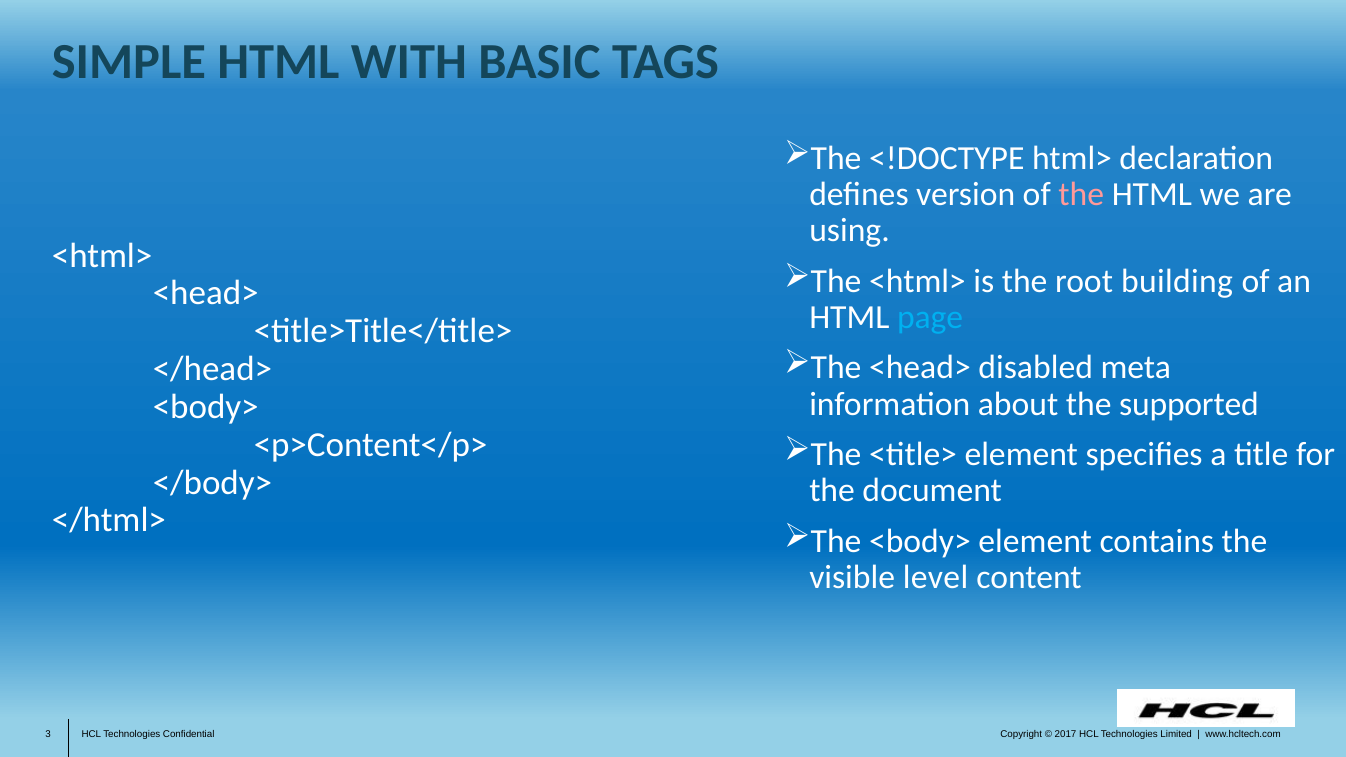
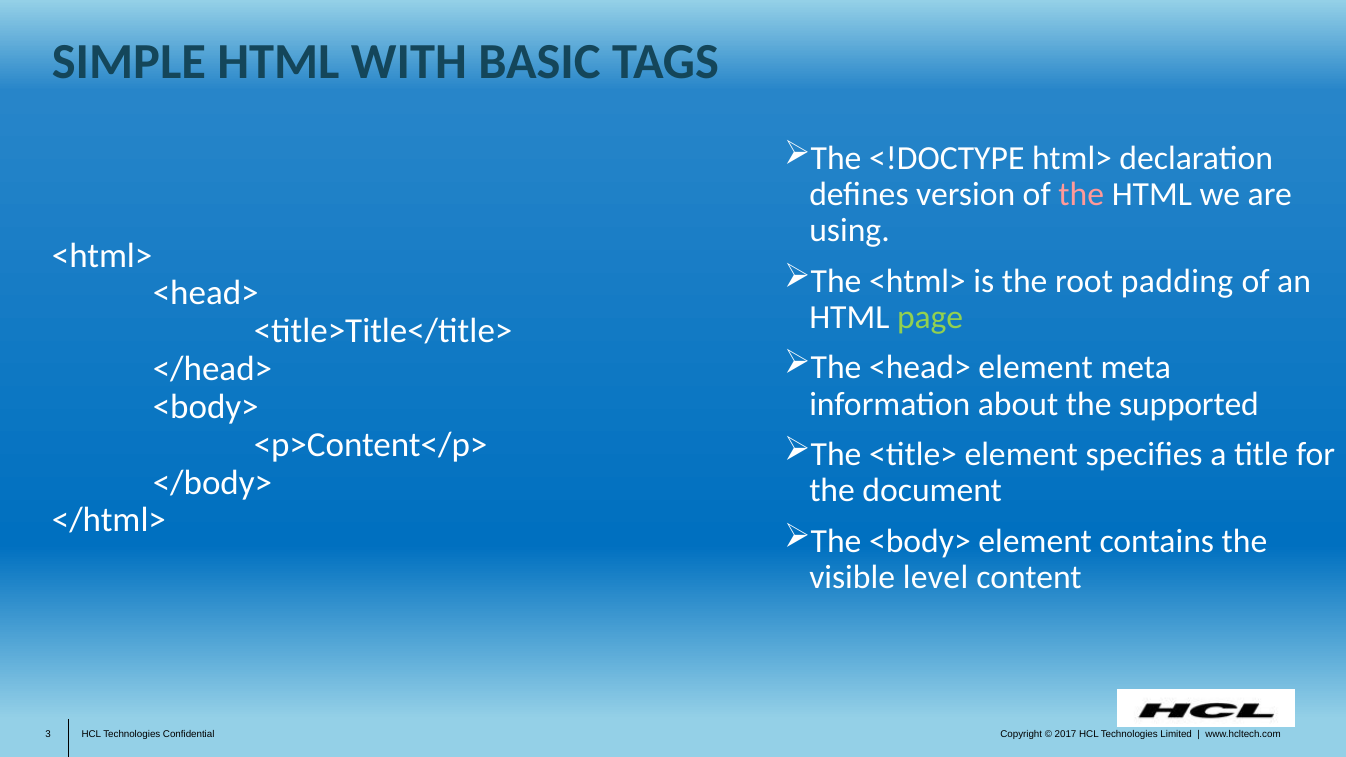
building: building -> padding
page colour: light blue -> light green
<head> disabled: disabled -> element
